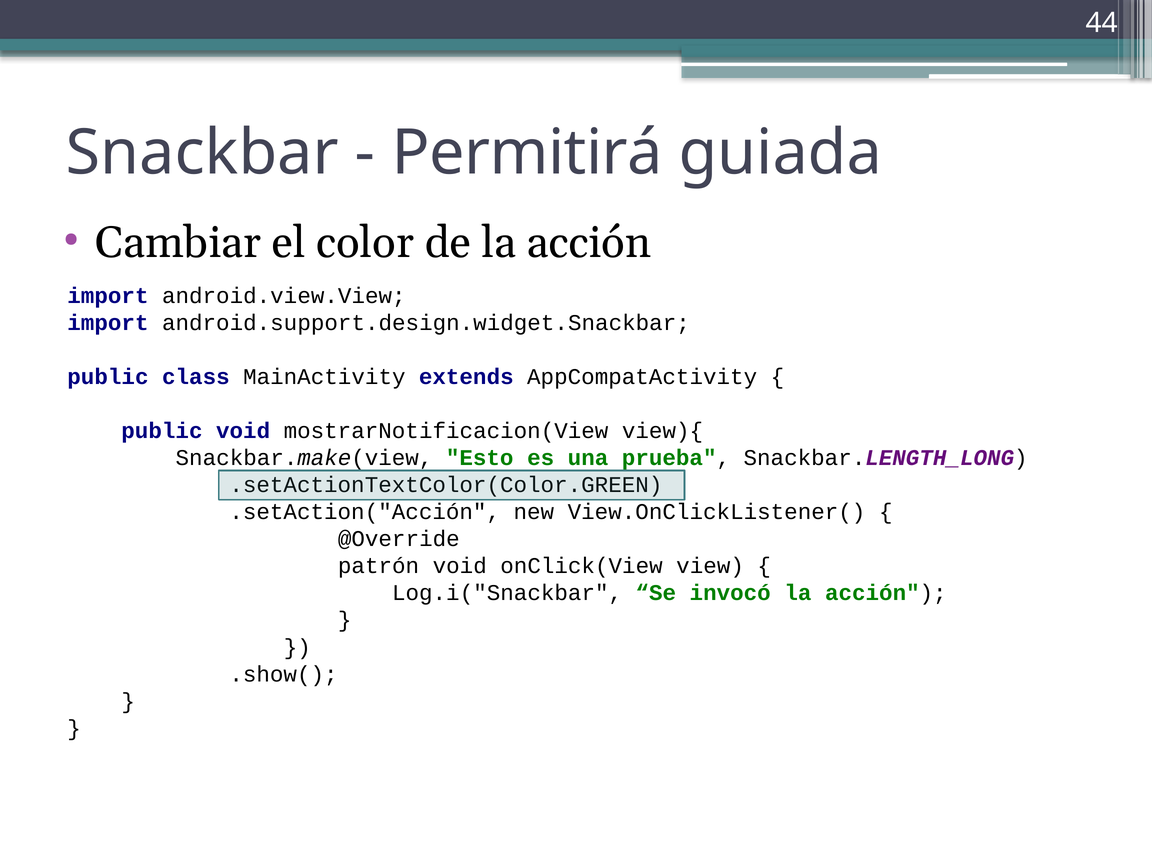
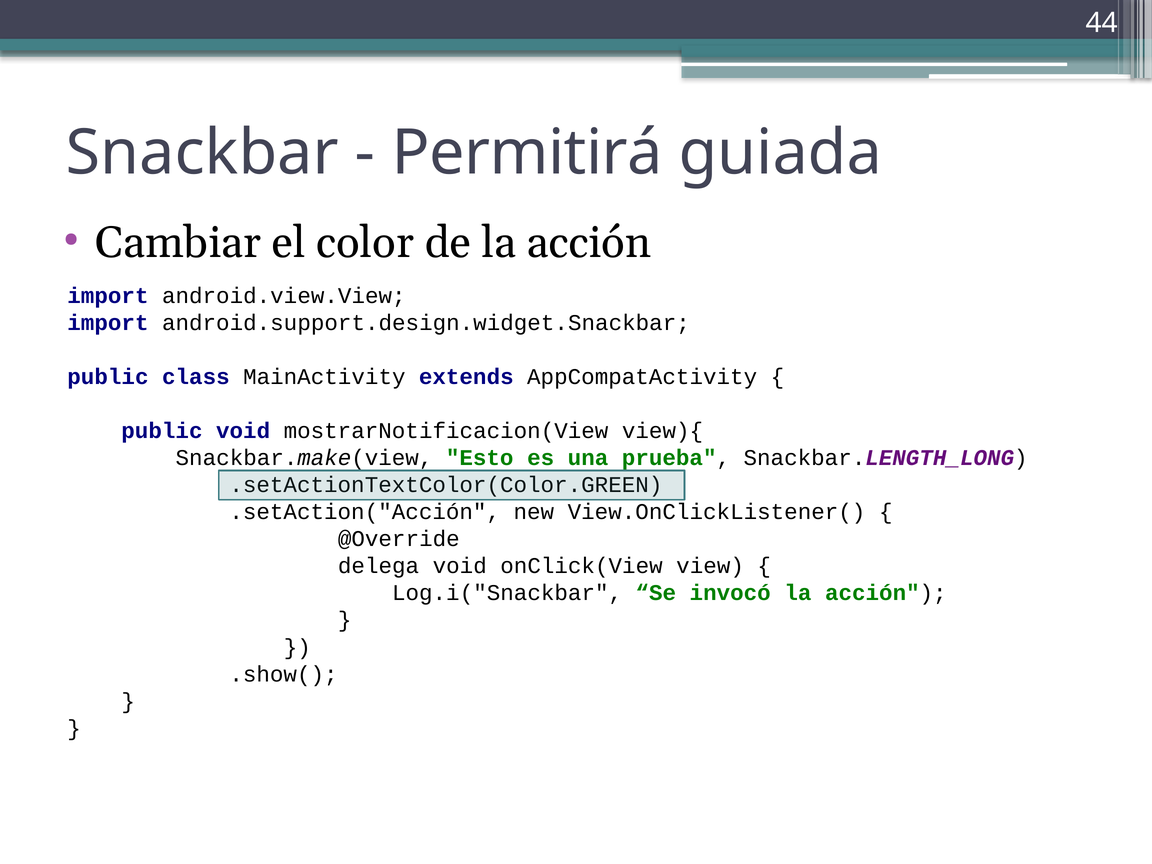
patrón: patrón -> delega
